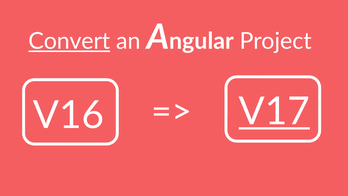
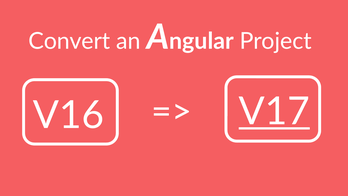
Convert underline: present -> none
